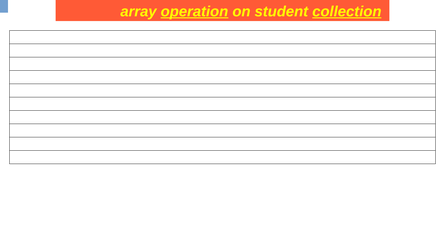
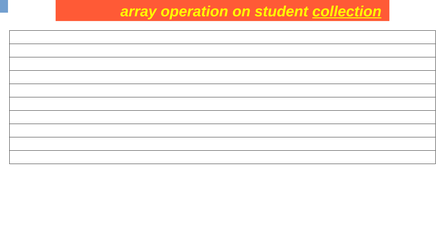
operation underline: present -> none
